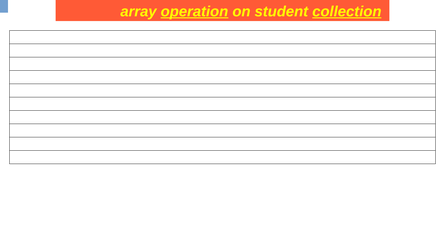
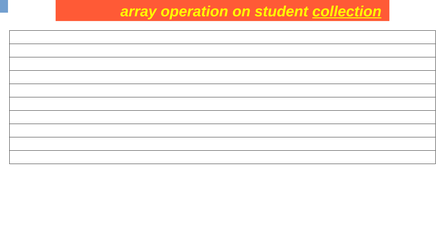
operation underline: present -> none
